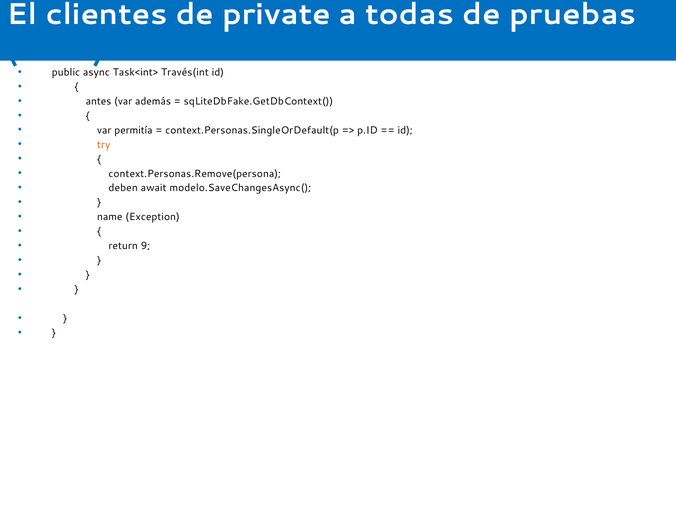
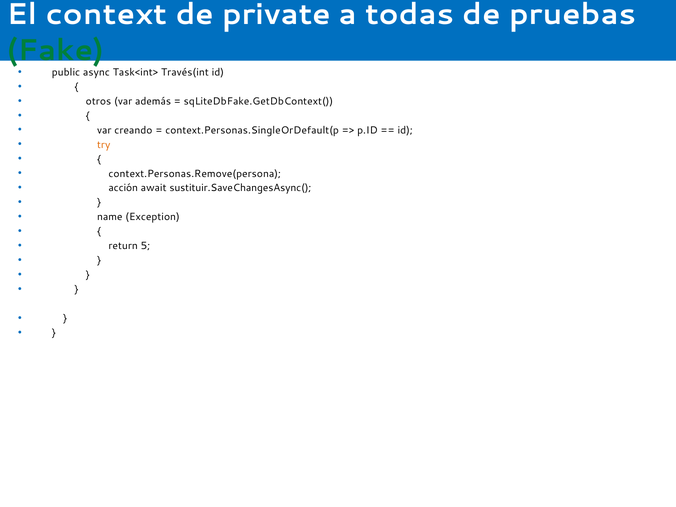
clientes: clientes -> context
Fake colour: blue -> green
antes: antes -> otros
permitía: permitía -> creando
deben: deben -> acción
modelo.SaveChangesAsync(: modelo.SaveChangesAsync( -> sustituir.SaveChangesAsync(
9: 9 -> 5
